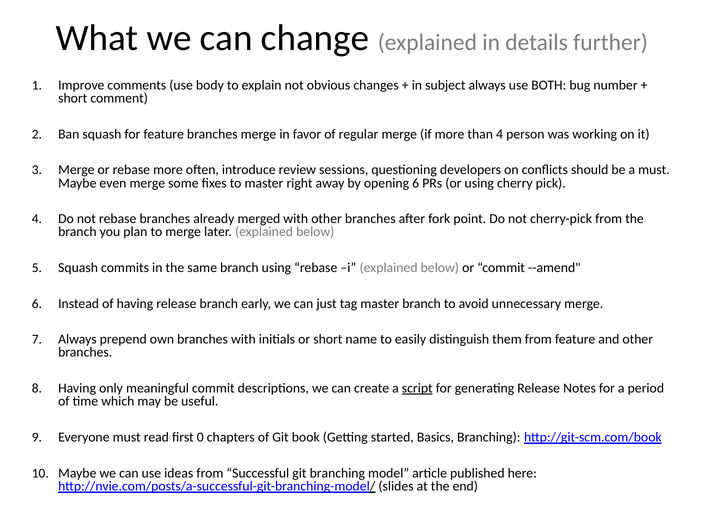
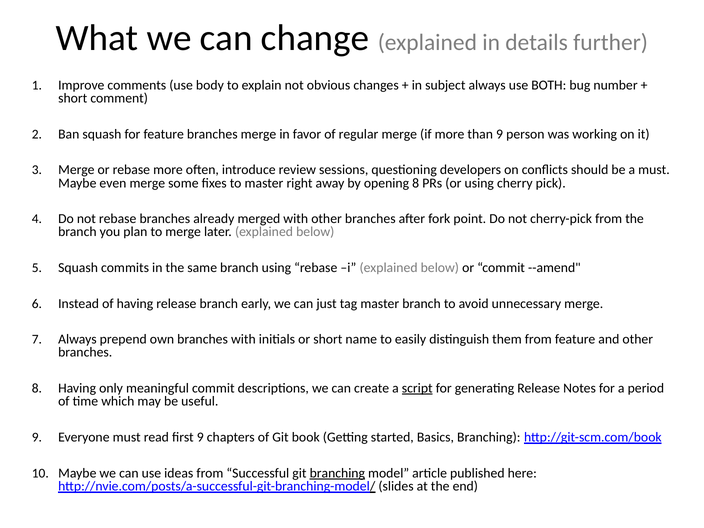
than 4: 4 -> 9
opening 6: 6 -> 8
first 0: 0 -> 9
branching at (337, 473) underline: none -> present
